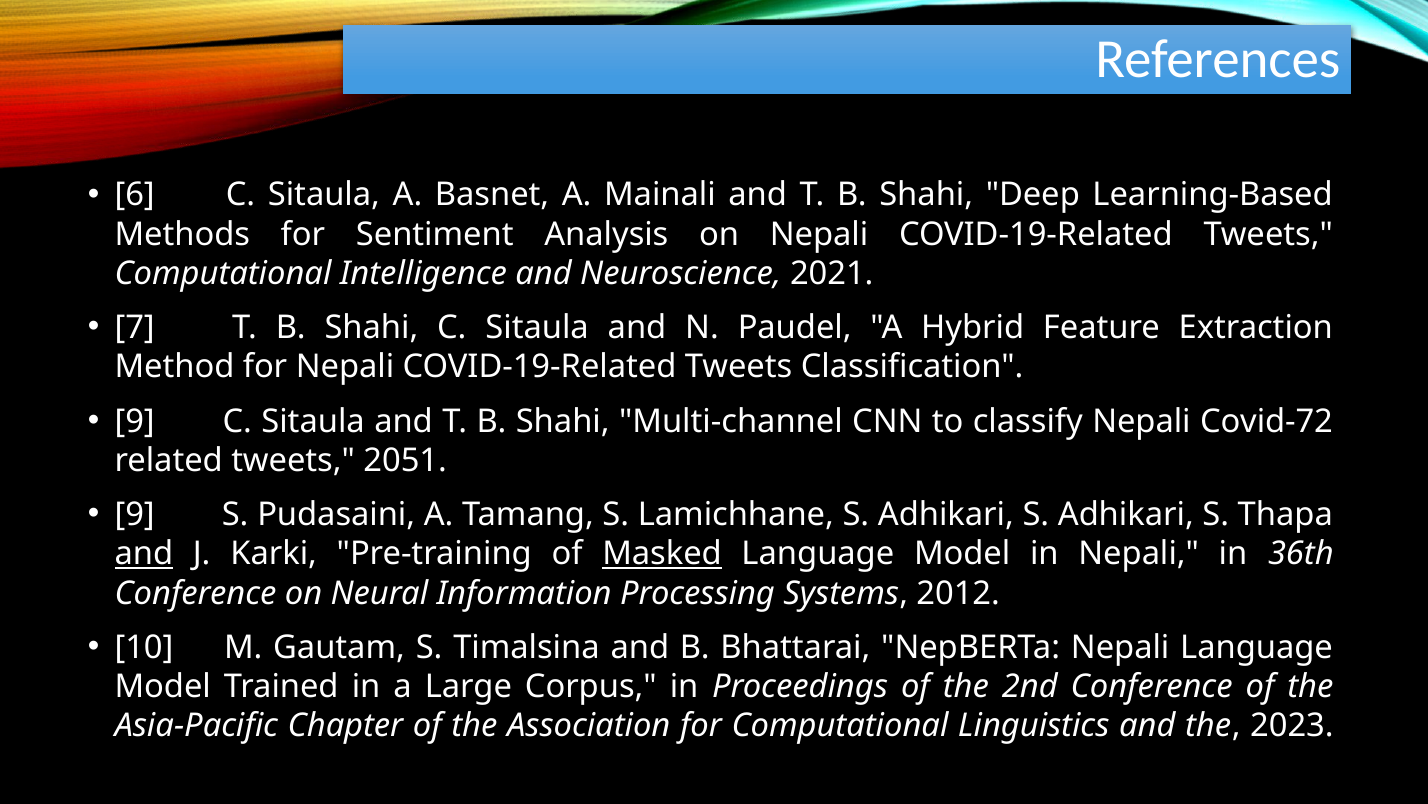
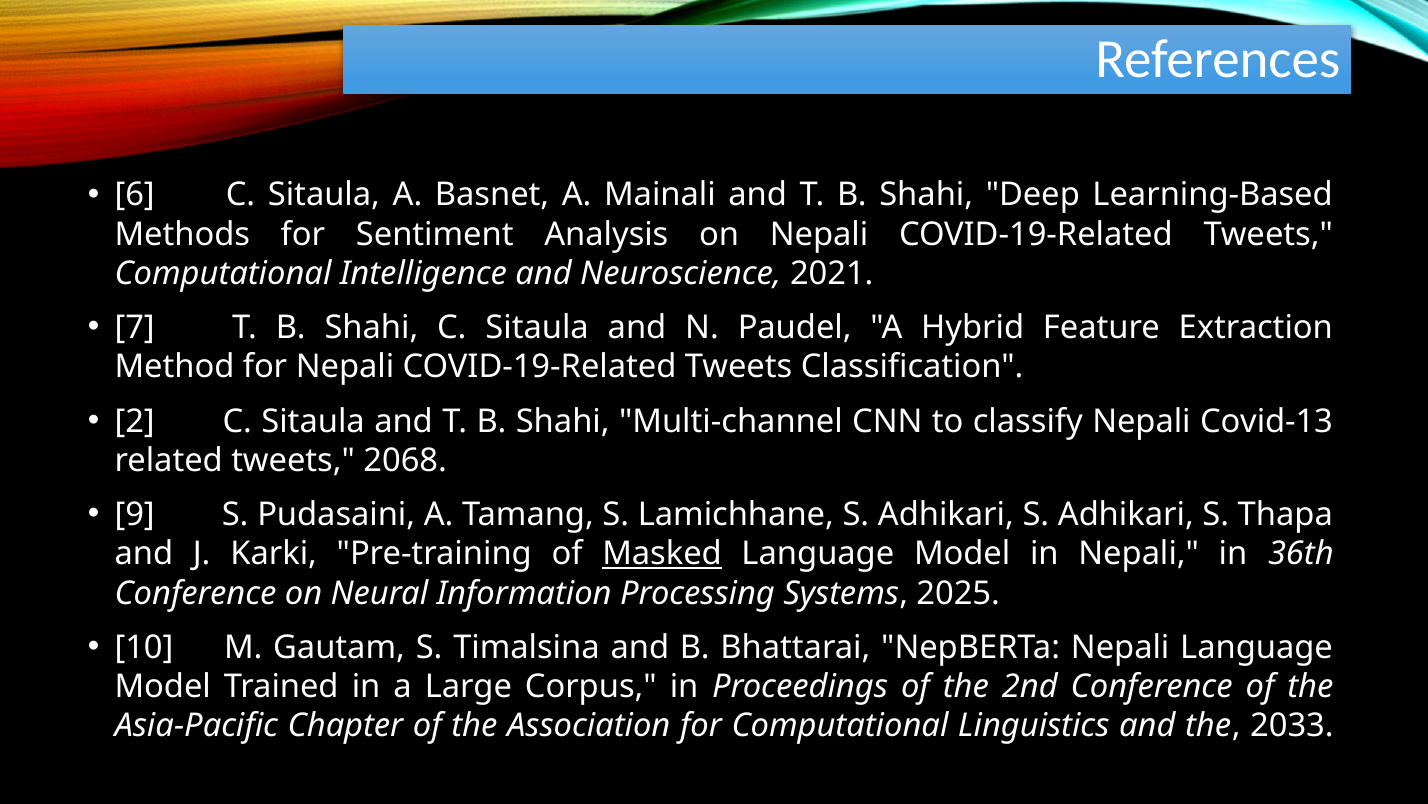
9 at (135, 421): 9 -> 2
Covid-72: Covid-72 -> Covid-13
2051: 2051 -> 2068
and at (144, 553) underline: present -> none
2012: 2012 -> 2025
2023: 2023 -> 2033
